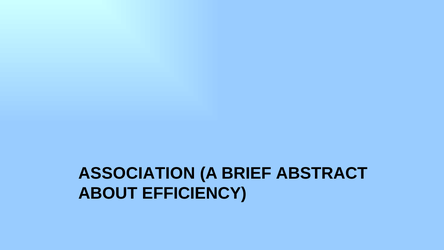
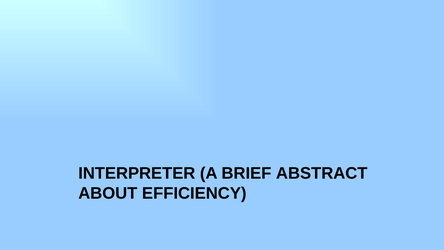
ASSOCIATION: ASSOCIATION -> INTERPRETER
